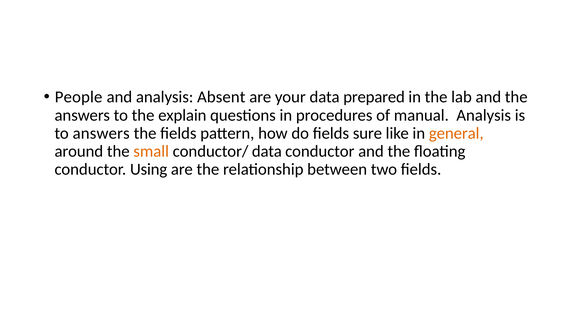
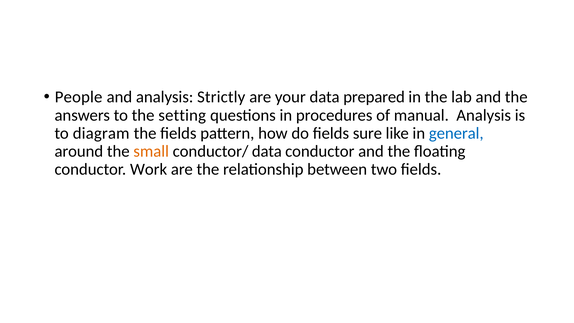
Absent: Absent -> Strictly
explain: explain -> setting
to answers: answers -> diagram
general colour: orange -> blue
Using: Using -> Work
